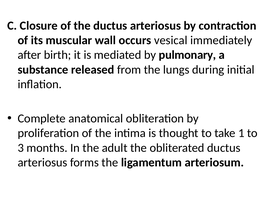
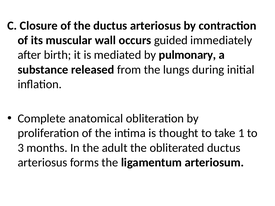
vesical: vesical -> guided
